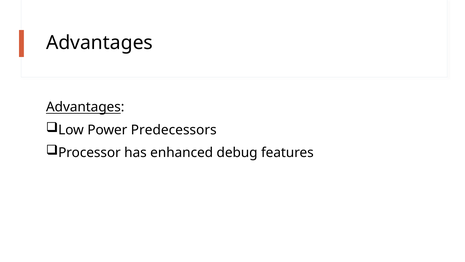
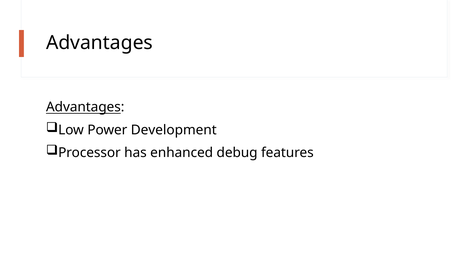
Predecessors: Predecessors -> Development
